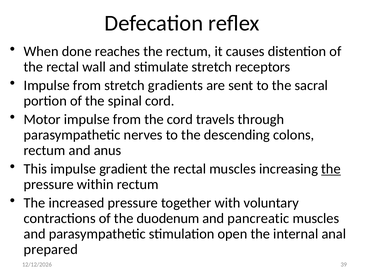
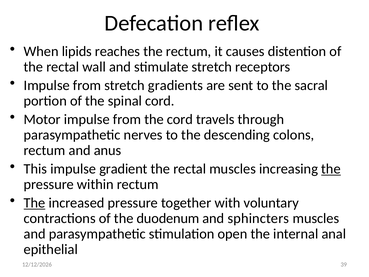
done: done -> lipids
The at (34, 203) underline: none -> present
pancreatic: pancreatic -> sphincters
prepared: prepared -> epithelial
